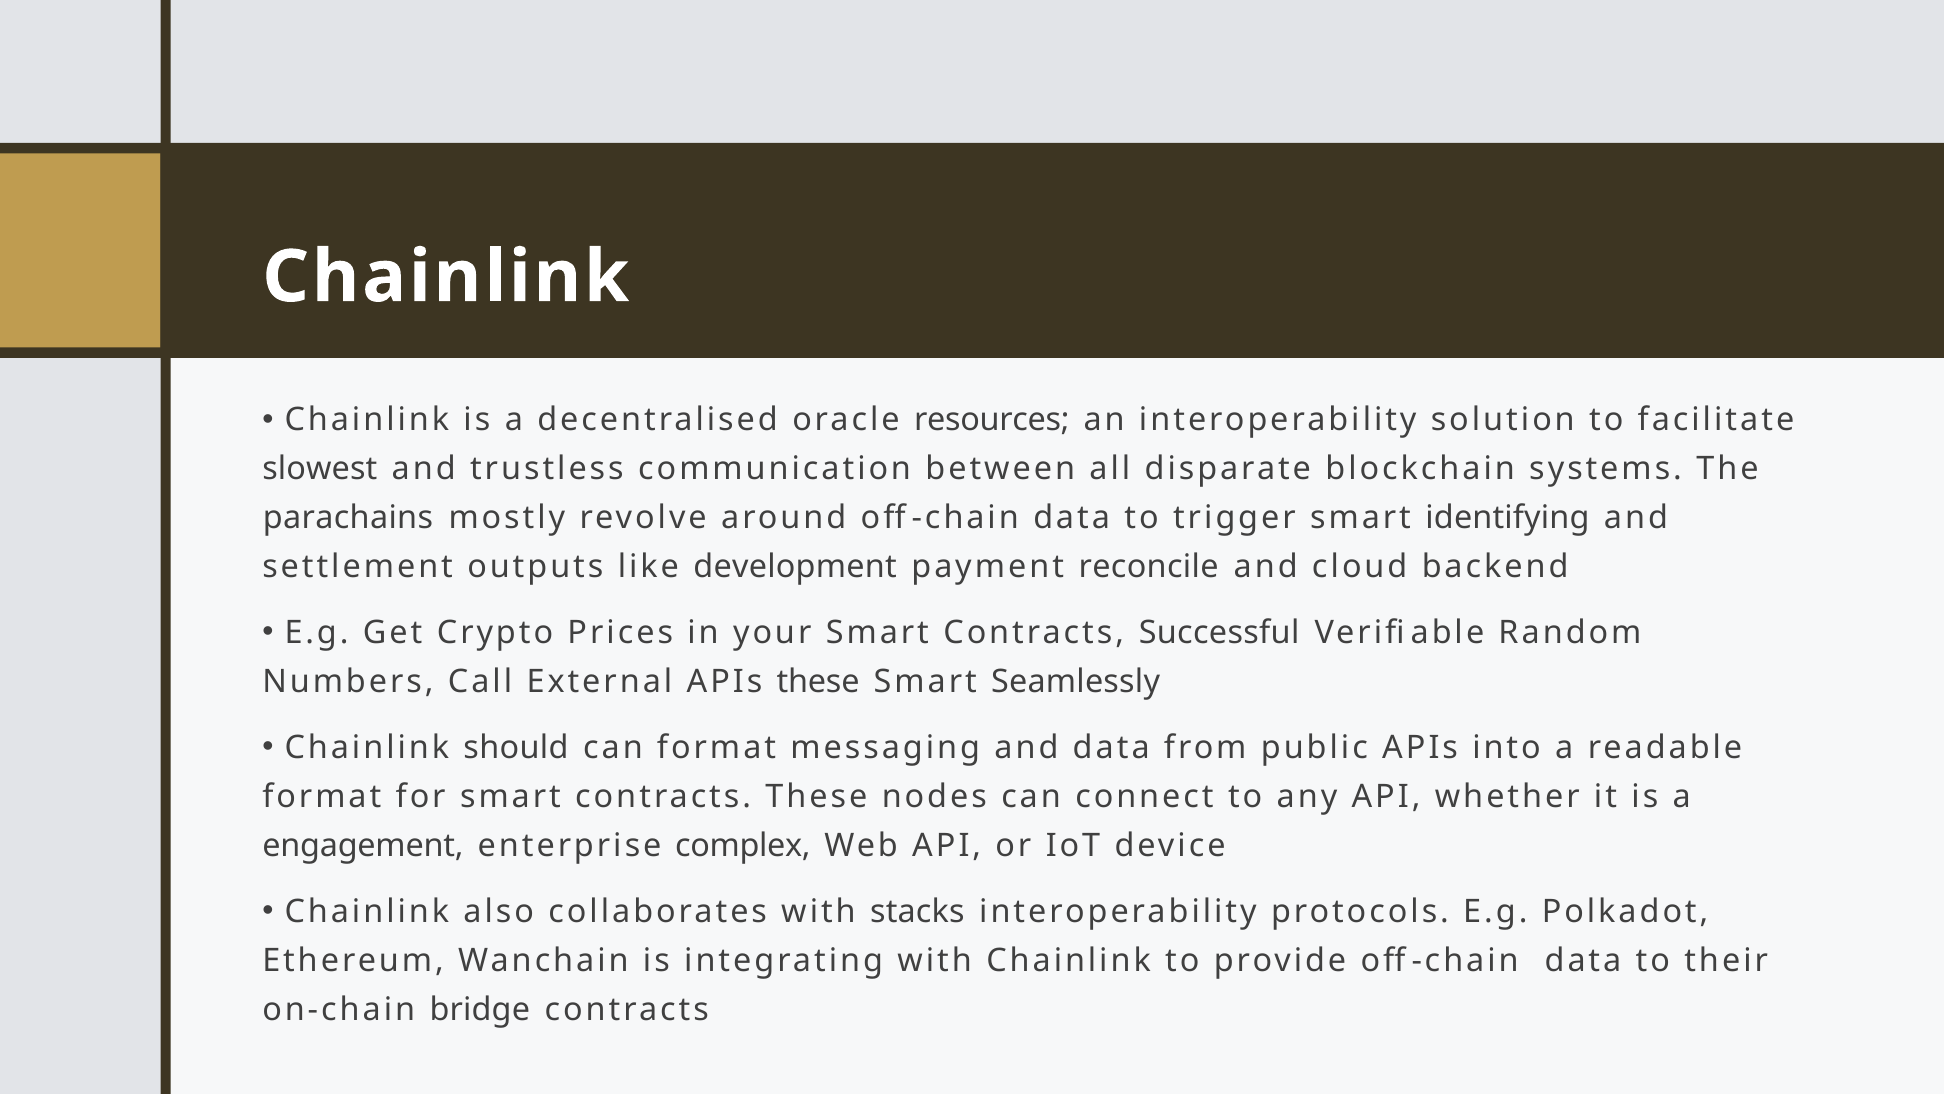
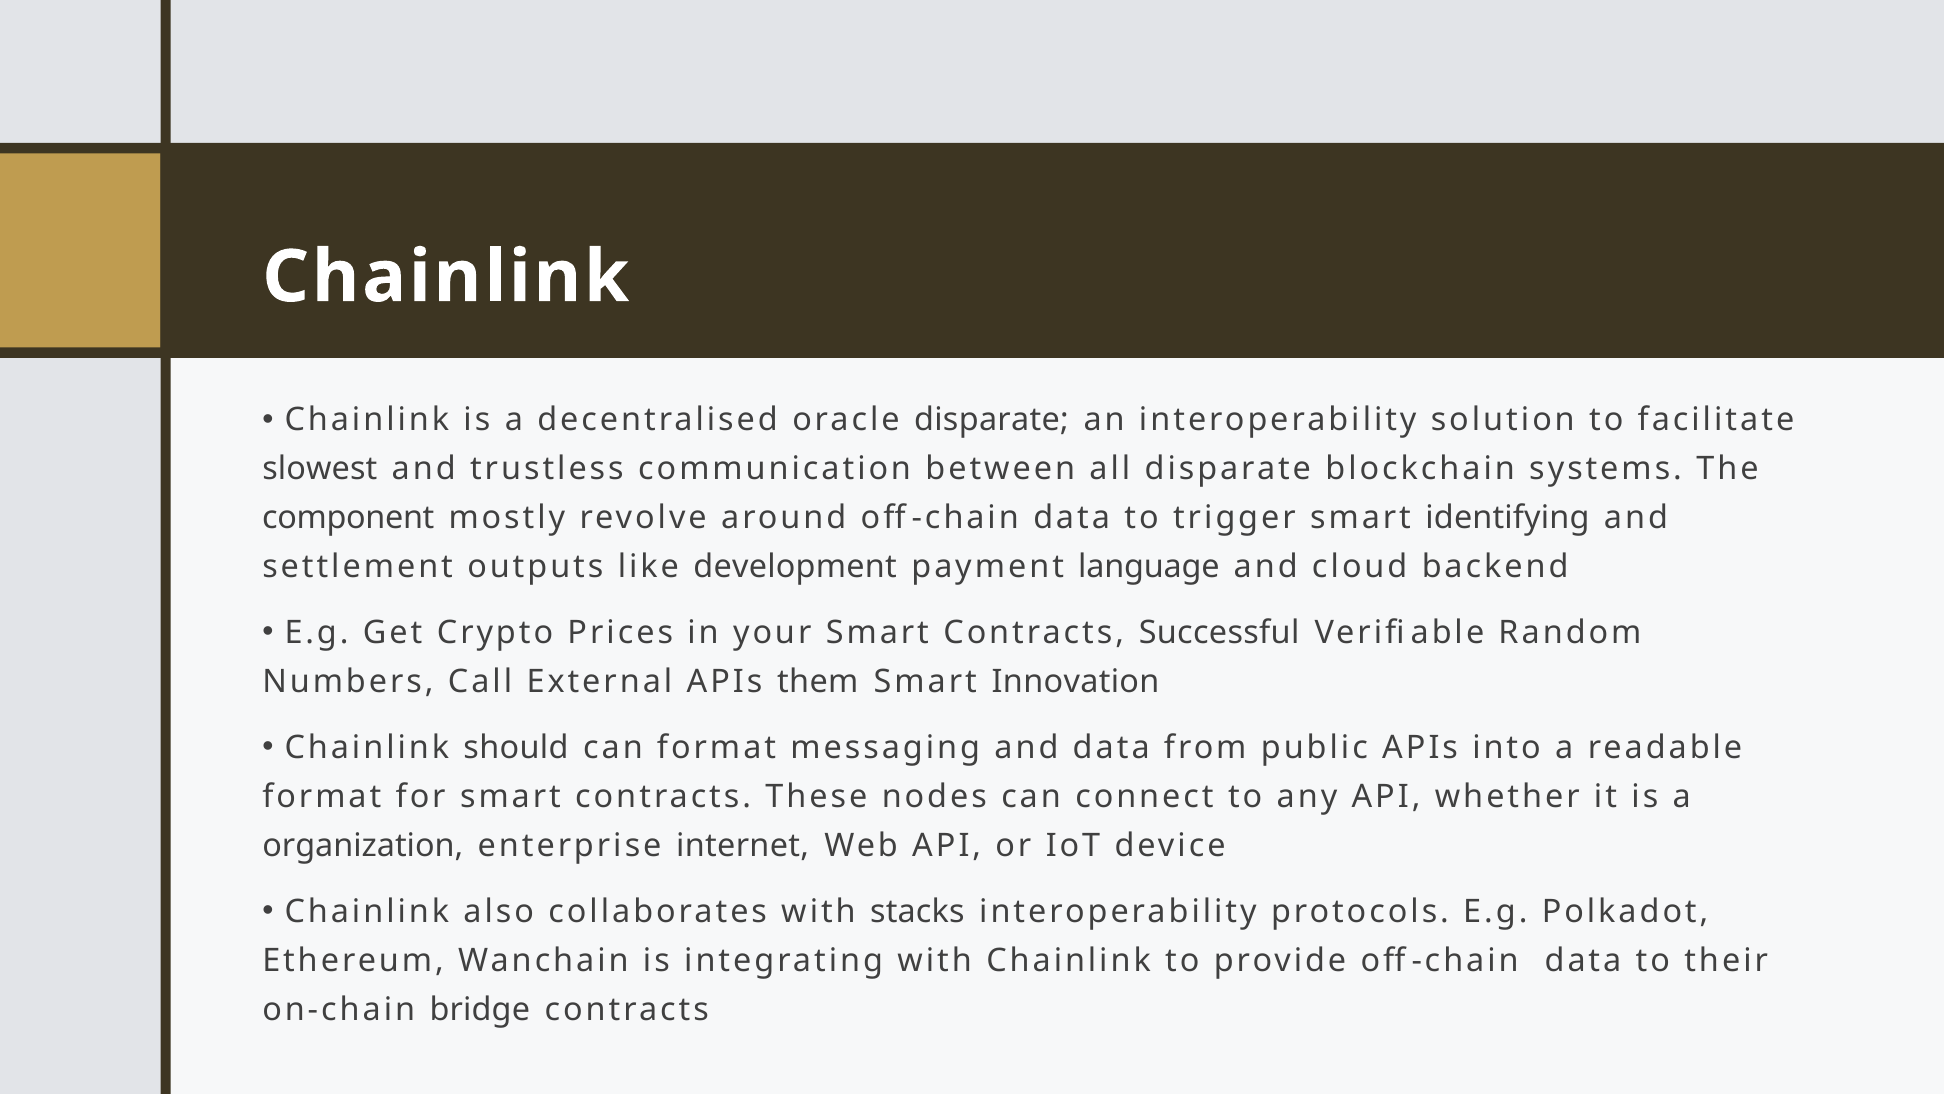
oracle resources: resources -> disparate
parachains: parachains -> component
reconcile: reconcile -> language
APIs these: these -> them
Seamlessly: Seamlessly -> Innovation
engagement: engagement -> organization
complex: complex -> internet
